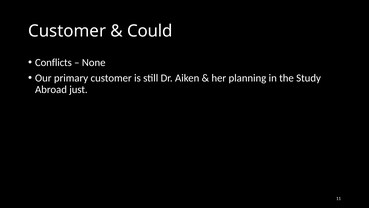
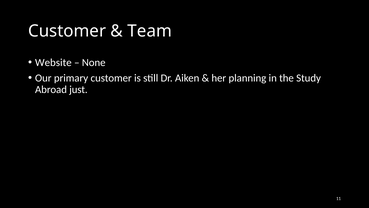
Could: Could -> Team
Conflicts: Conflicts -> Website
